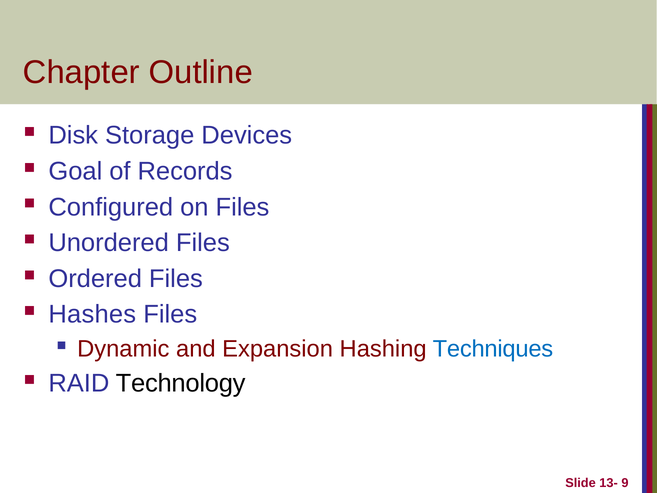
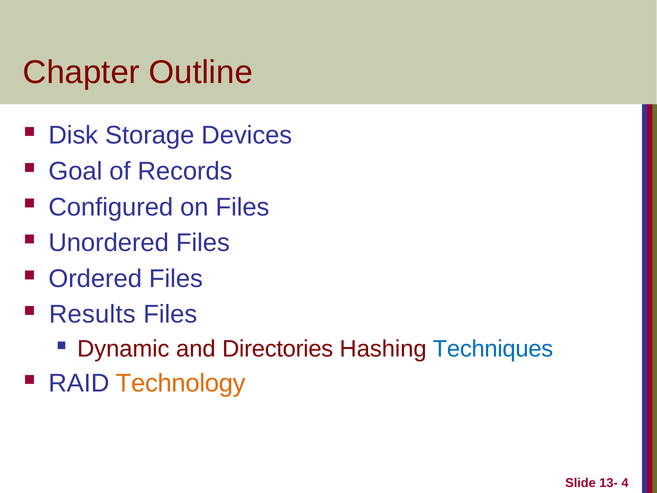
Hashes: Hashes -> Results
Expansion: Expansion -> Directories
Technology colour: black -> orange
9: 9 -> 4
